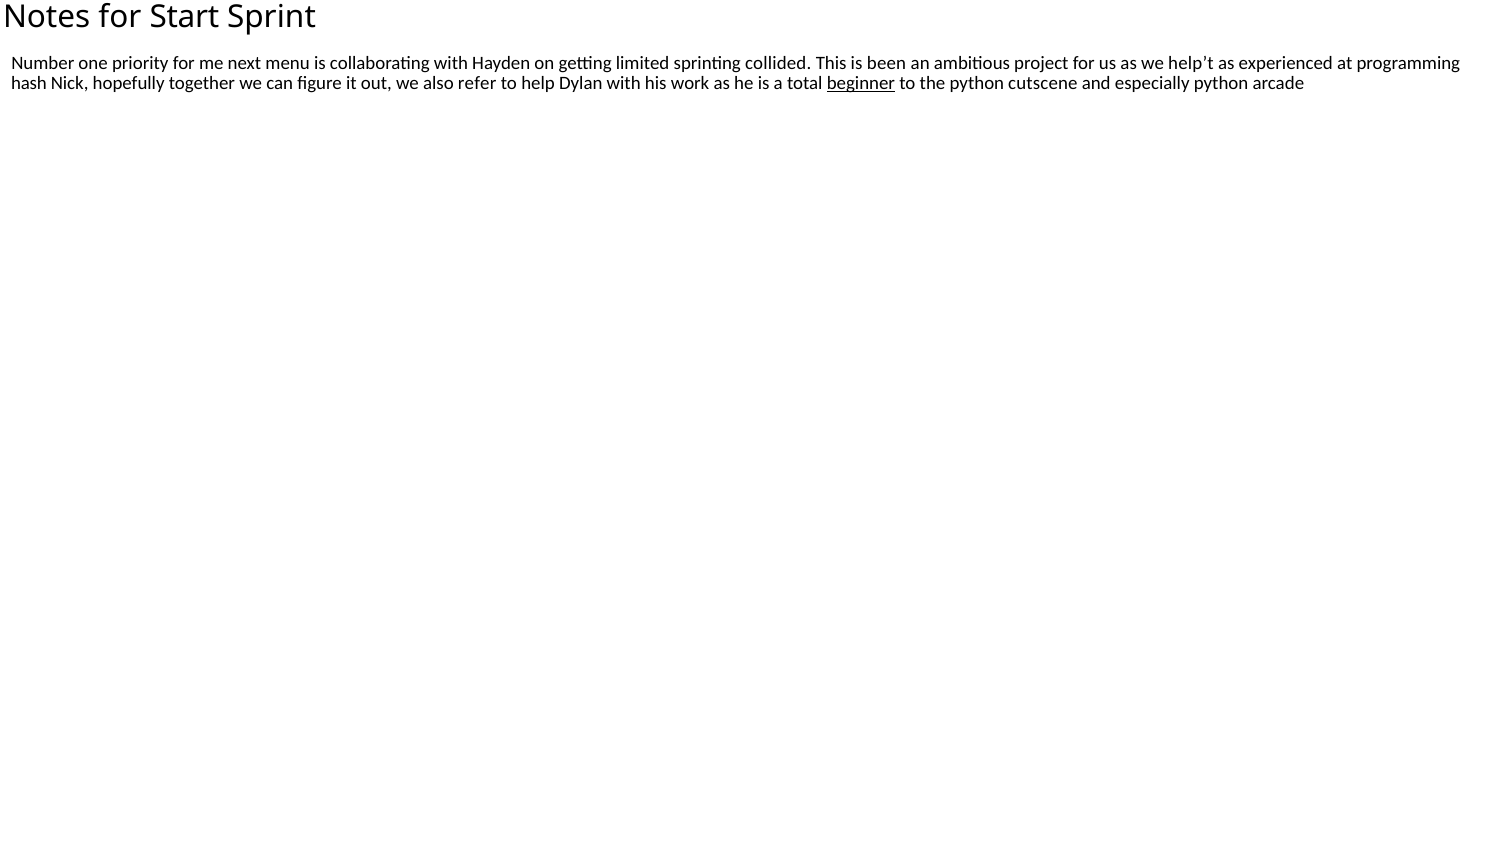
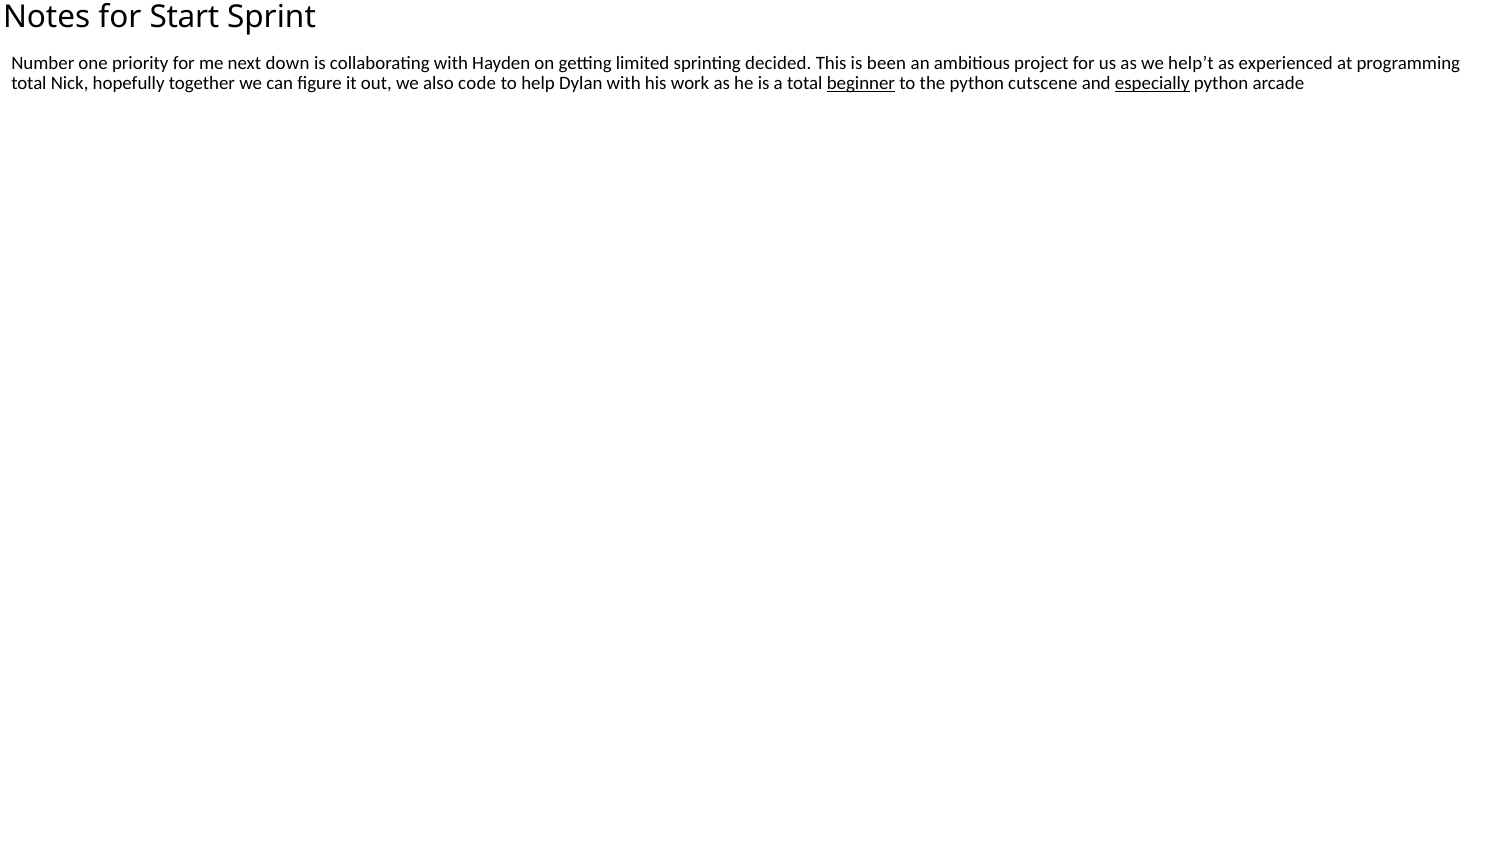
menu: menu -> down
collided: collided -> decided
hash at (29, 84): hash -> total
refer: refer -> code
especially underline: none -> present
